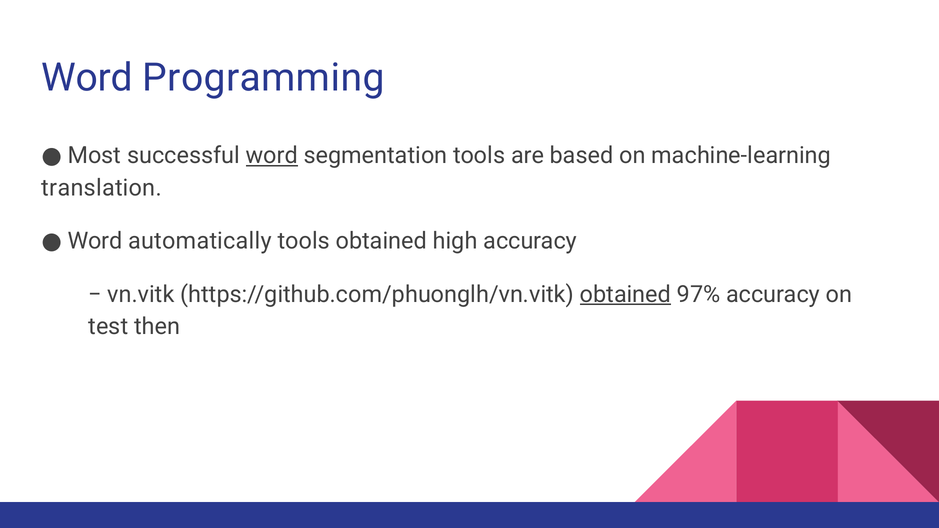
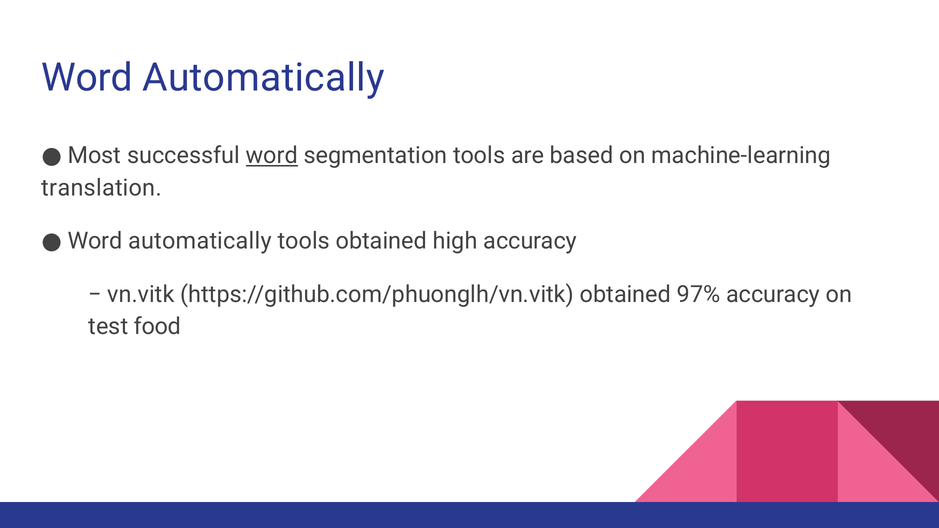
Word Programming: Programming -> Automatically
obtained at (625, 294) underline: present -> none
then: then -> food
